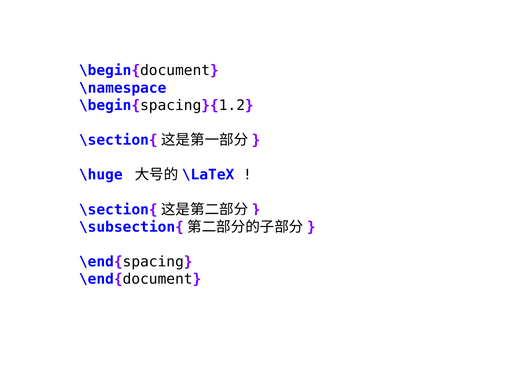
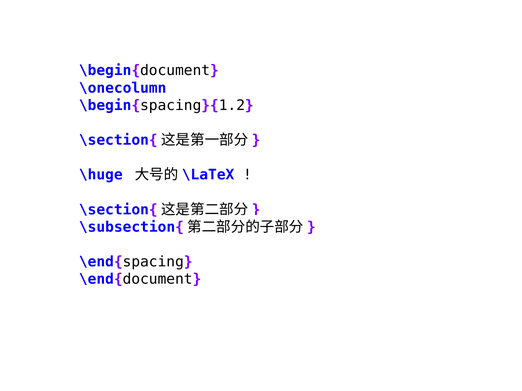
\namespace: \namespace -> \onecolumn
